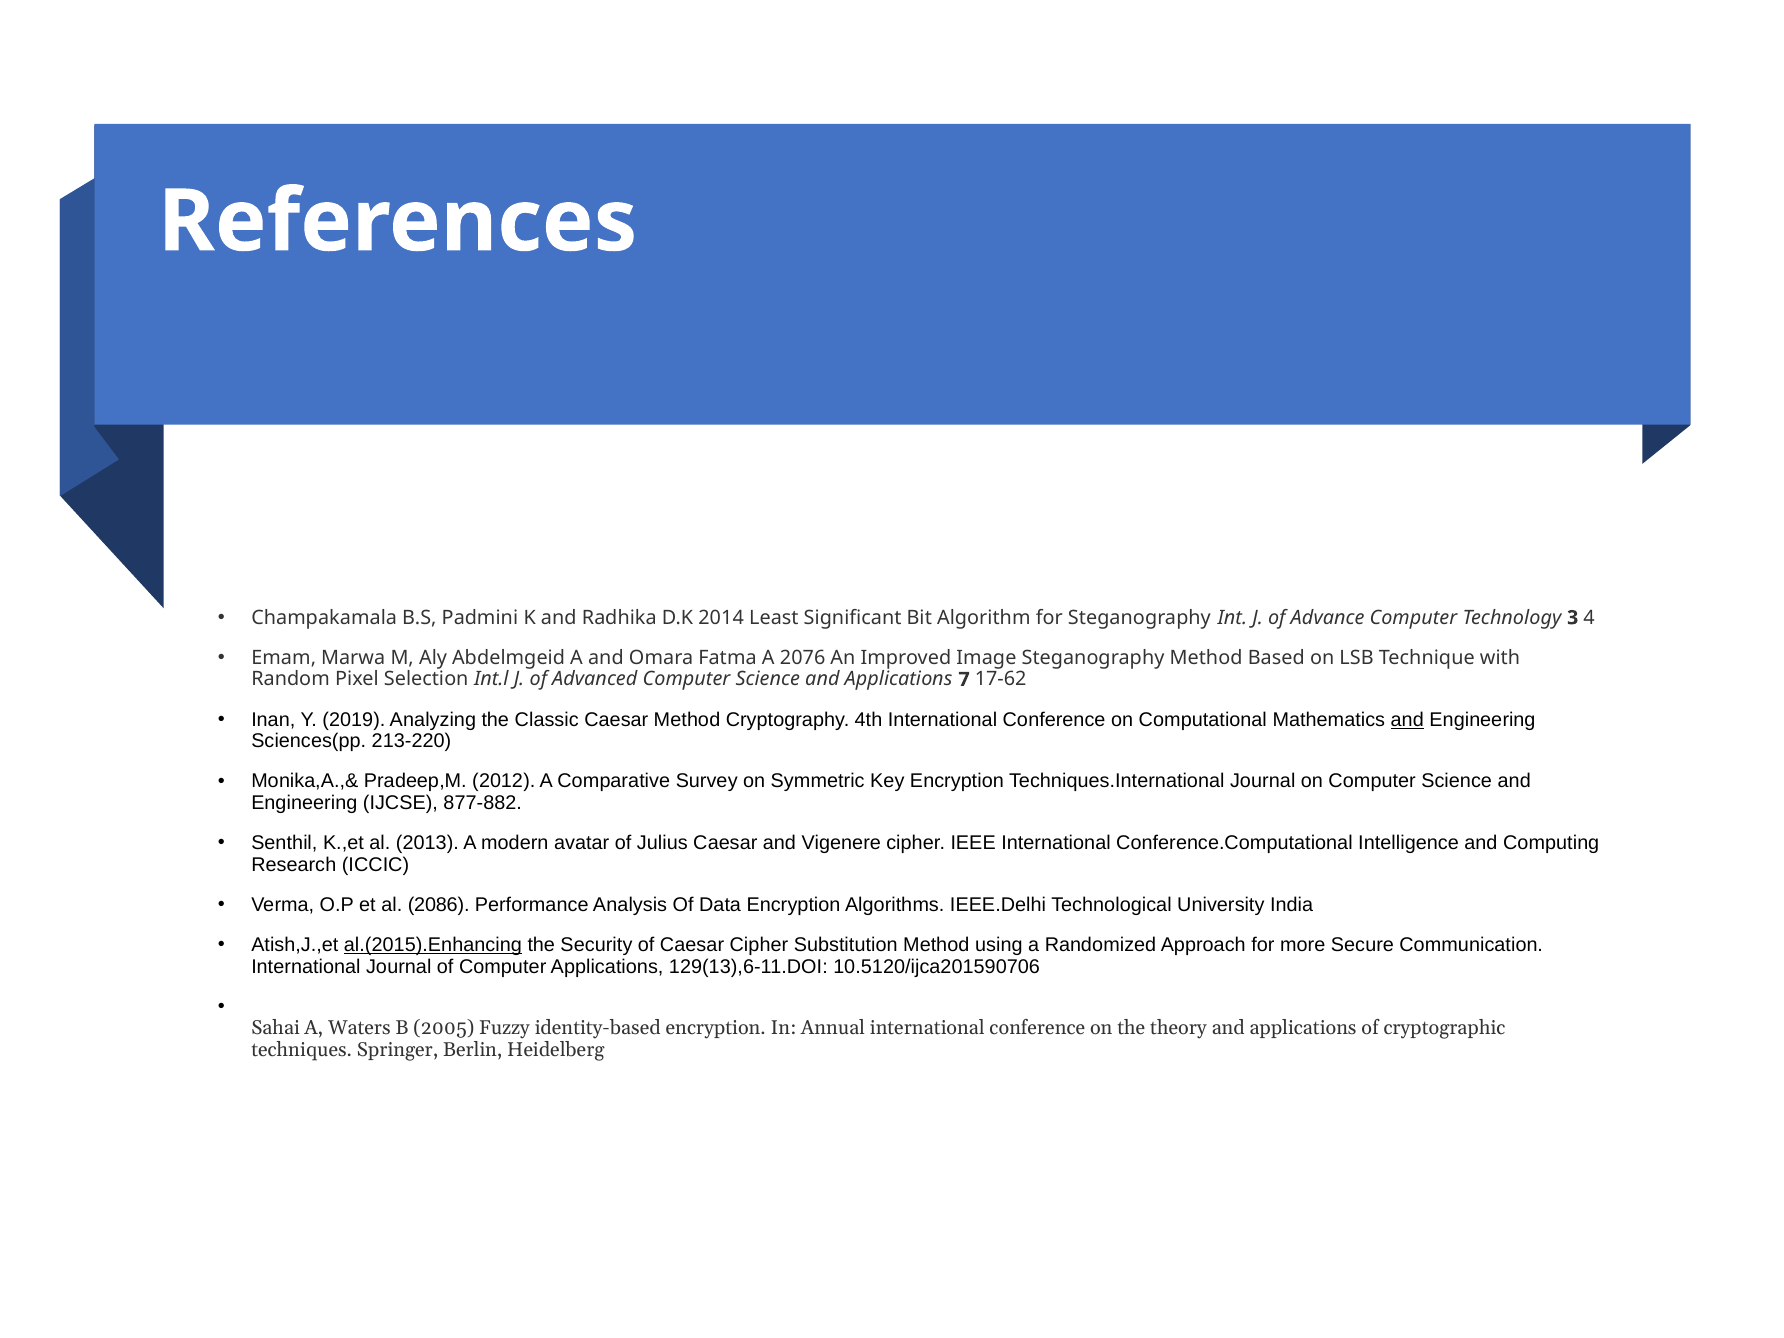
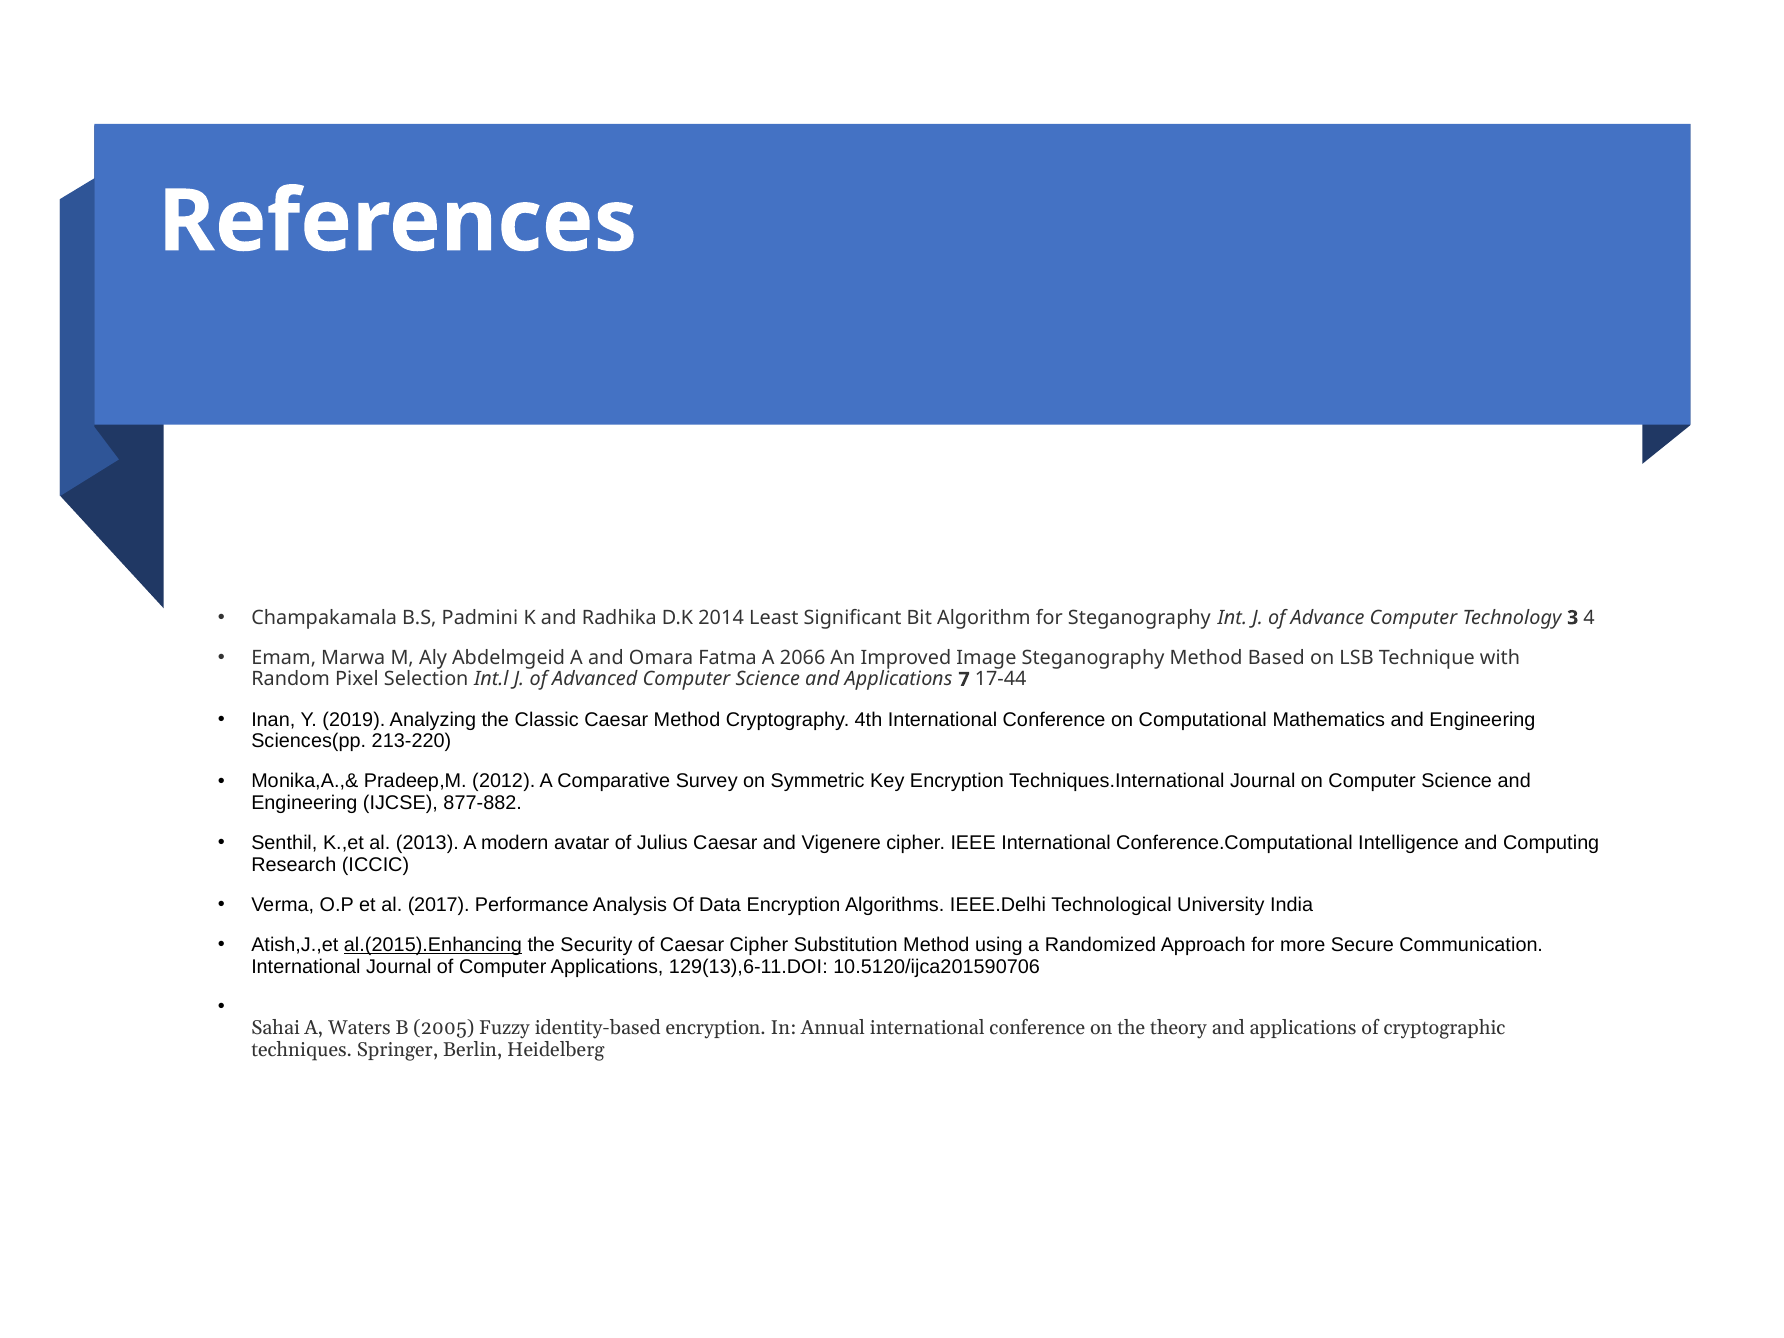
2076: 2076 -> 2066
17-62: 17-62 -> 17-44
and at (1407, 720) underline: present -> none
2086: 2086 -> 2017
